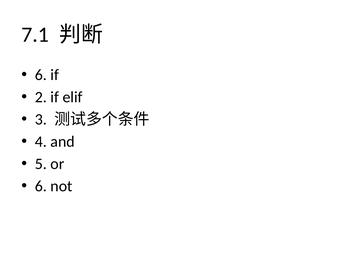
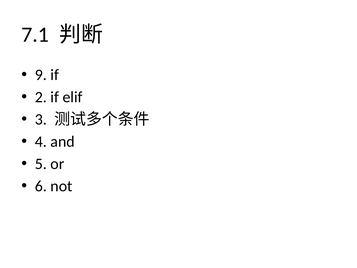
6 at (41, 75): 6 -> 9
